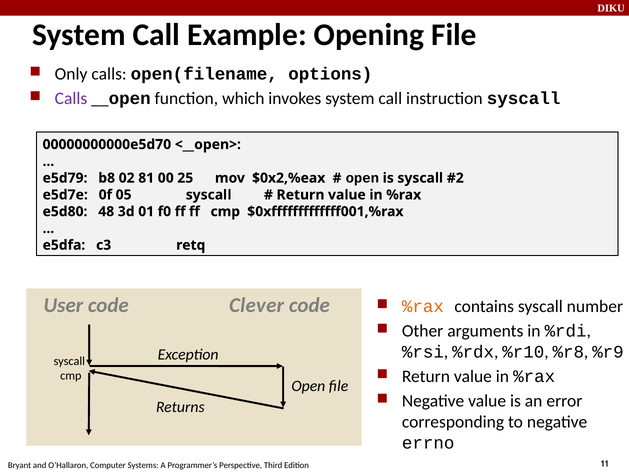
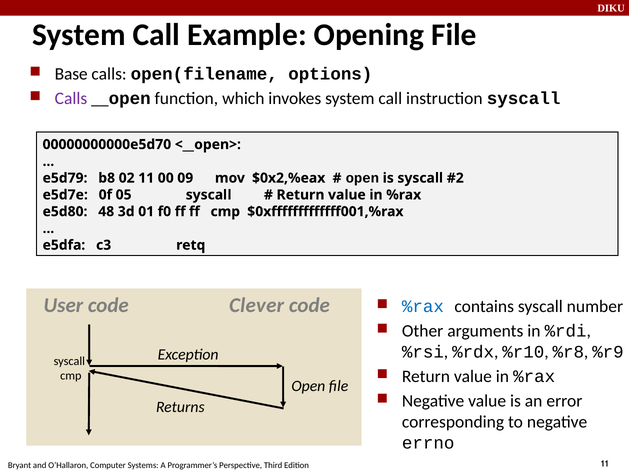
Only: Only -> Base
02 81: 81 -> 11
25: 25 -> 09
%rax at (423, 307) colour: orange -> blue
